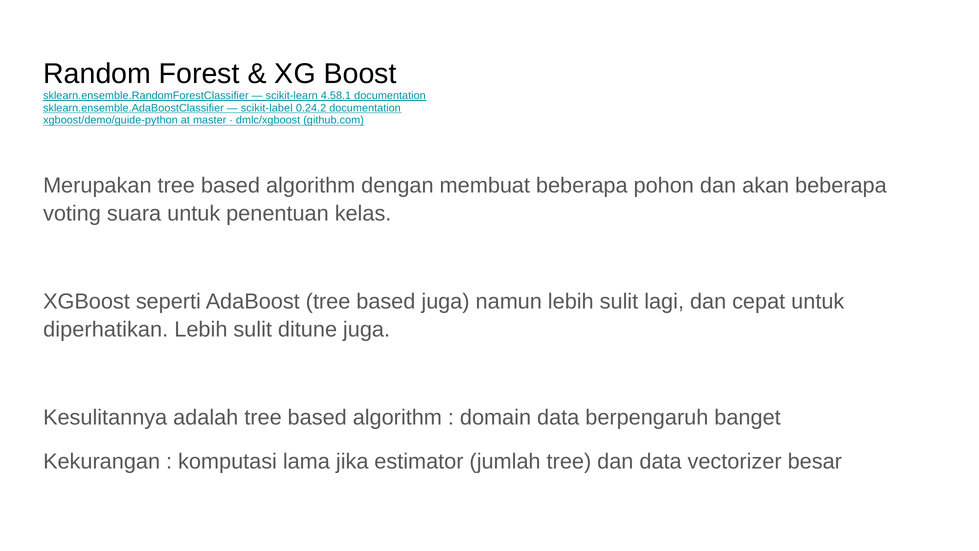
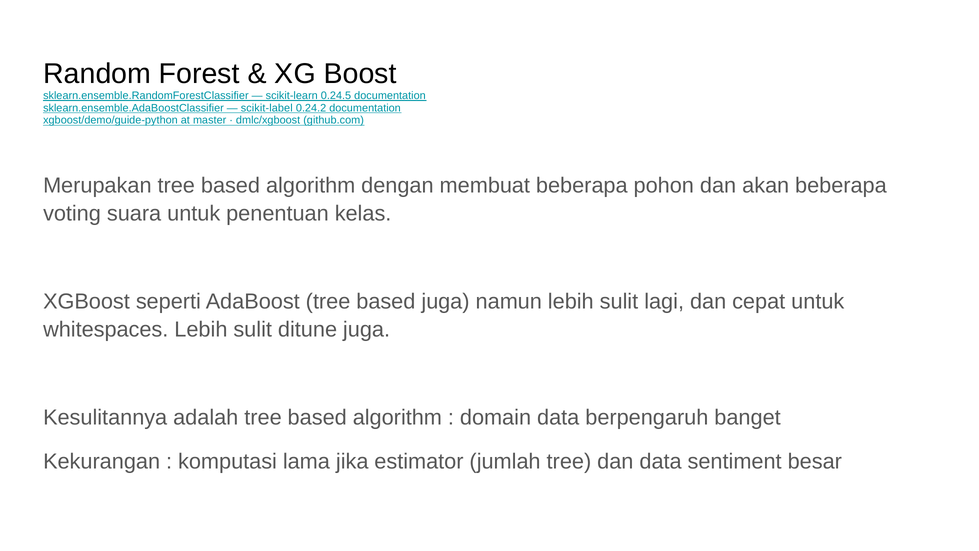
4.58.1: 4.58.1 -> 0.24.5
diperhatikan: diperhatikan -> whitespaces
vectorizer: vectorizer -> sentiment
